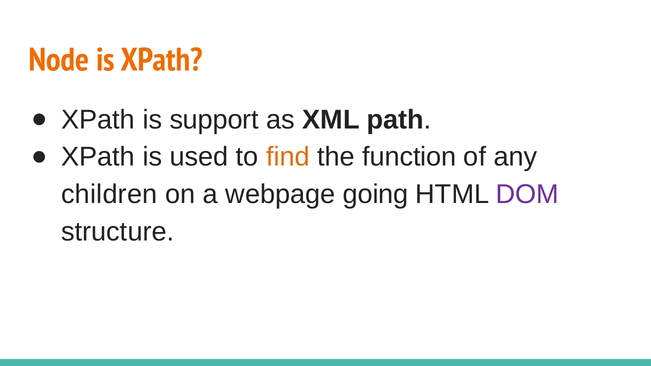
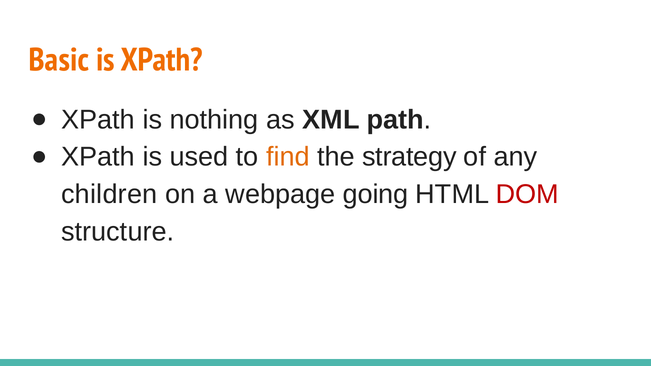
Node: Node -> Basic
support: support -> nothing
function: function -> strategy
DOM colour: purple -> red
